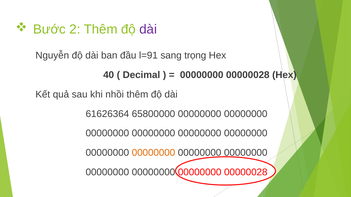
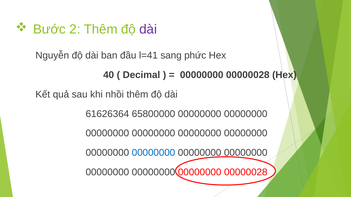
l=91: l=91 -> l=41
trọng: trọng -> phức
00000000 at (153, 153) colour: orange -> blue
